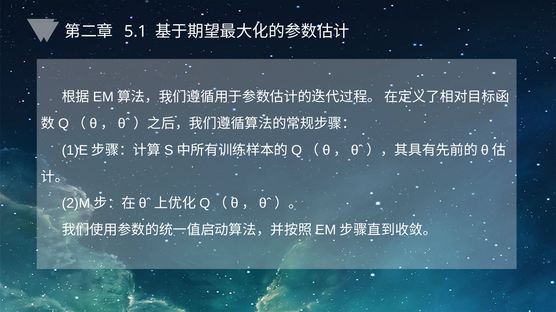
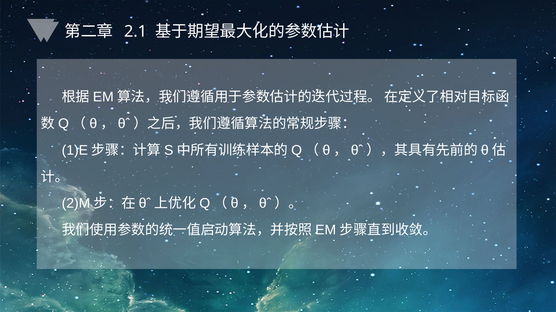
5.1: 5.1 -> 2.1
